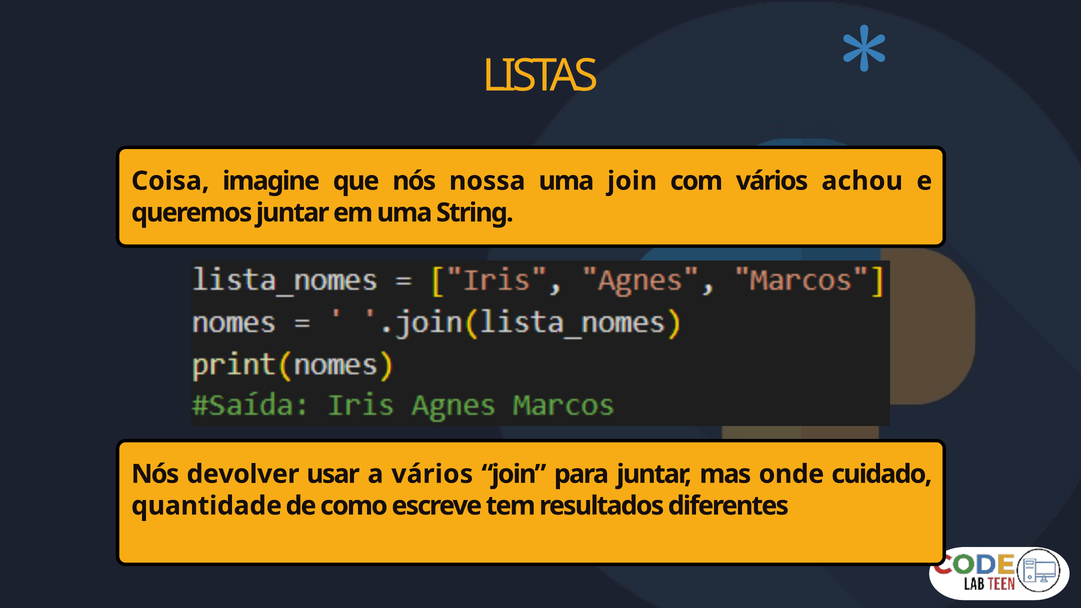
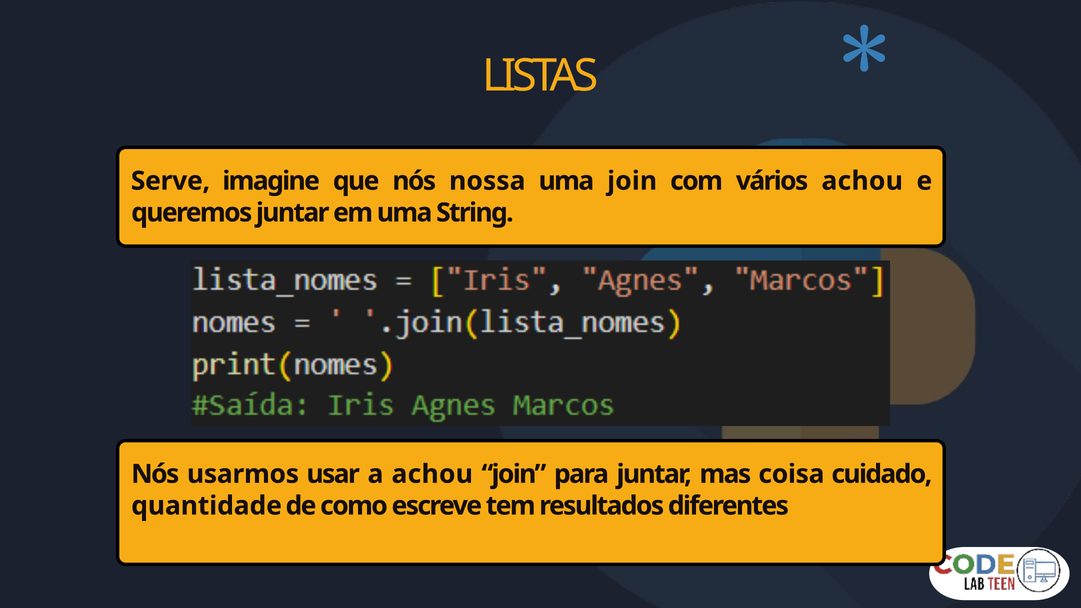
Coisa: Coisa -> Serve
devolver: devolver -> usarmos
a vários: vários -> achou
onde: onde -> coisa
